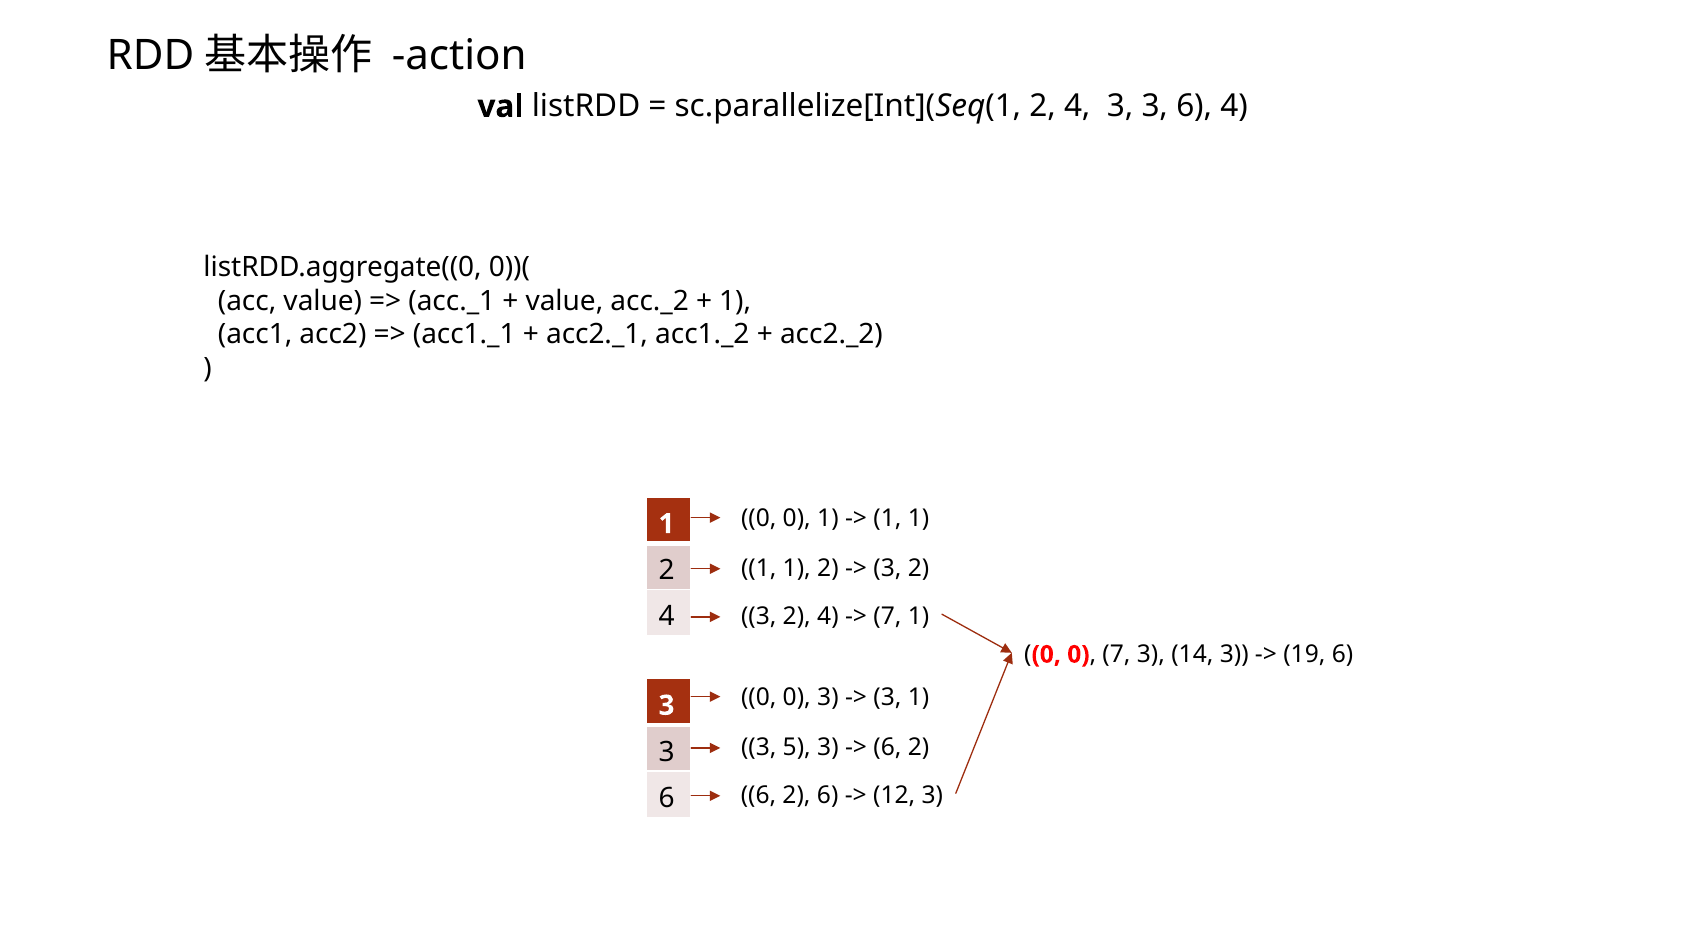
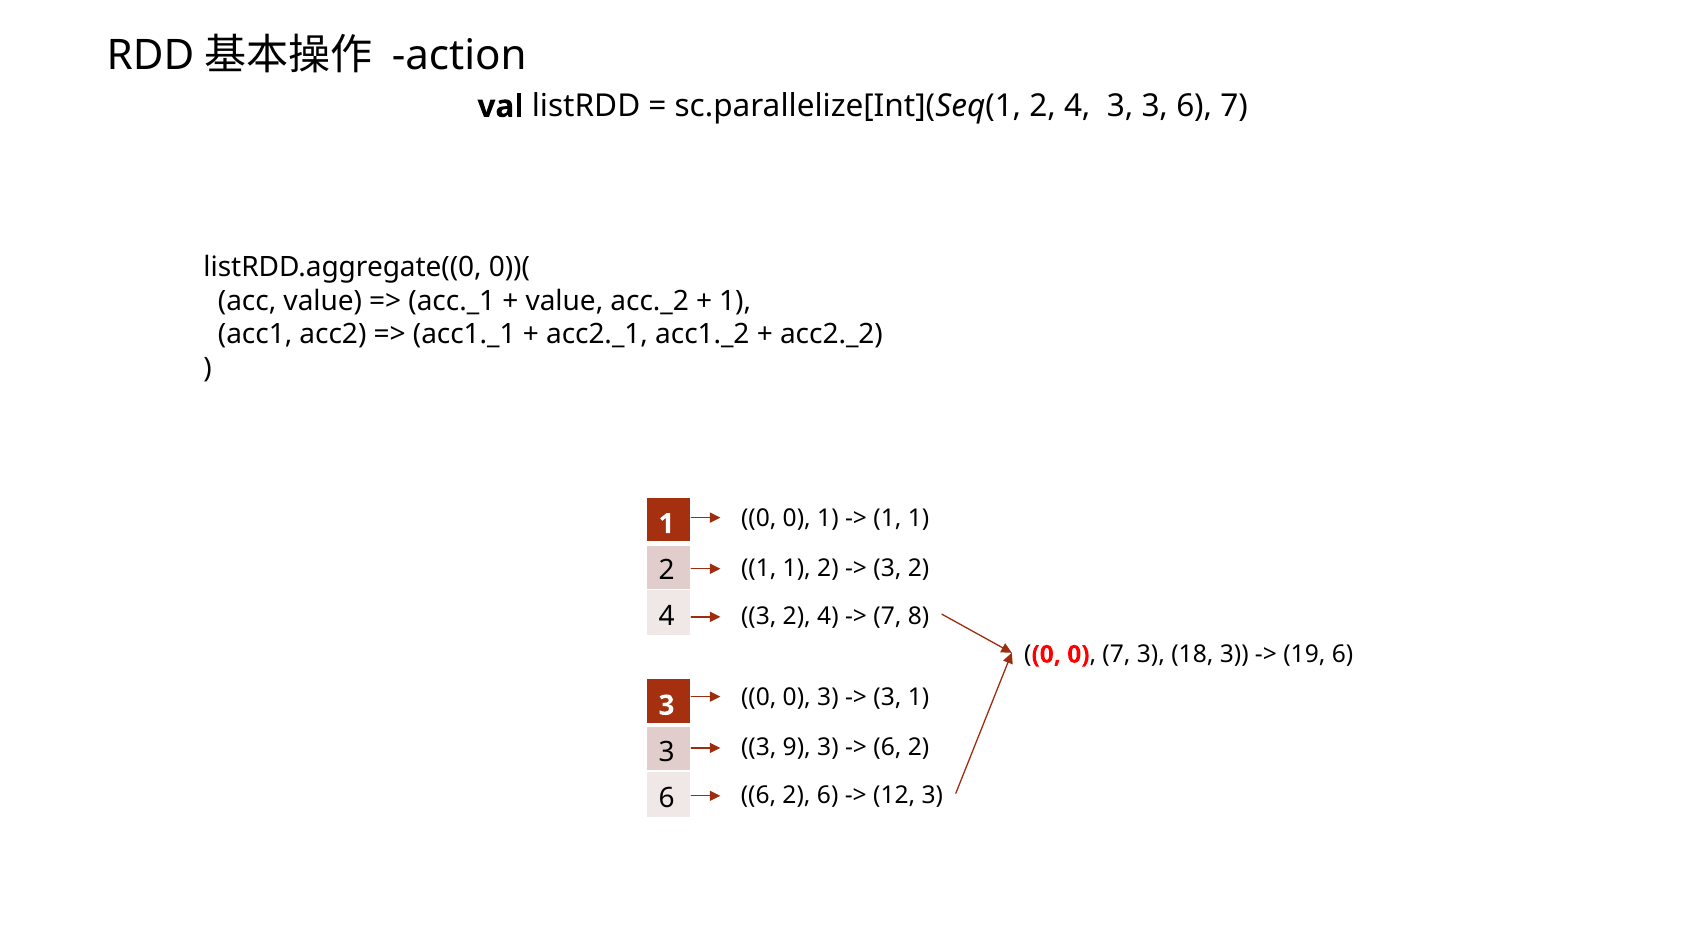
6 4: 4 -> 7
7 1: 1 -> 8
14: 14 -> 18
5: 5 -> 9
